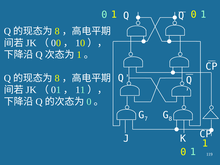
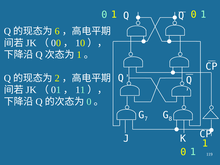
8 at (57, 31): 8 -> 6
8 at (57, 78): 8 -> 2
